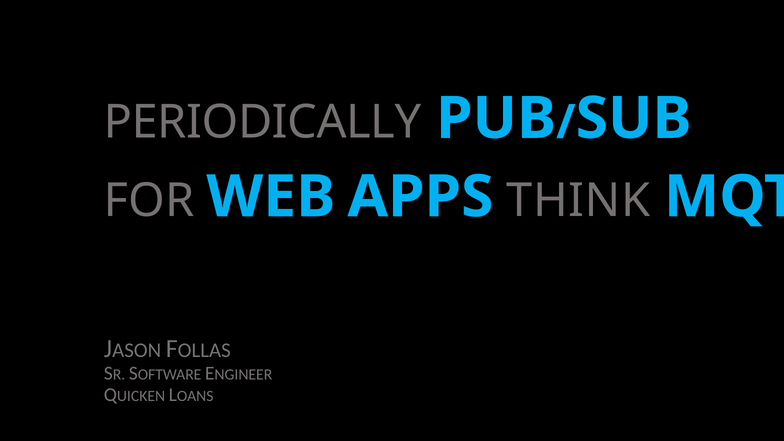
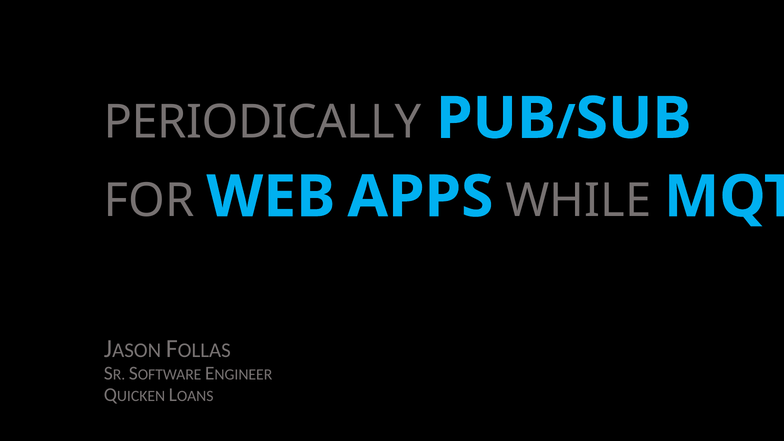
THINK: THINK -> WHILE
